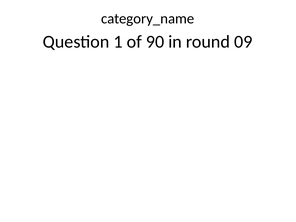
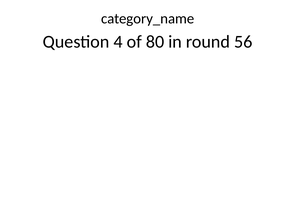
1: 1 -> 4
90: 90 -> 80
09: 09 -> 56
